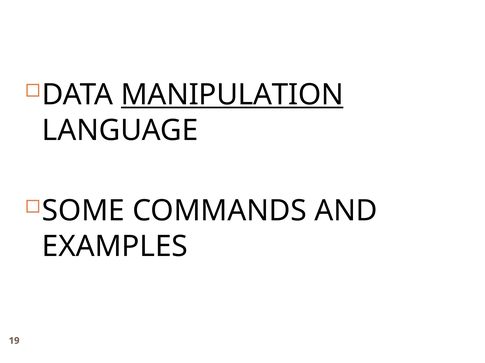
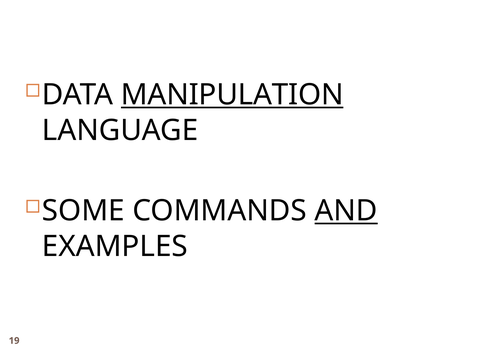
AND underline: none -> present
